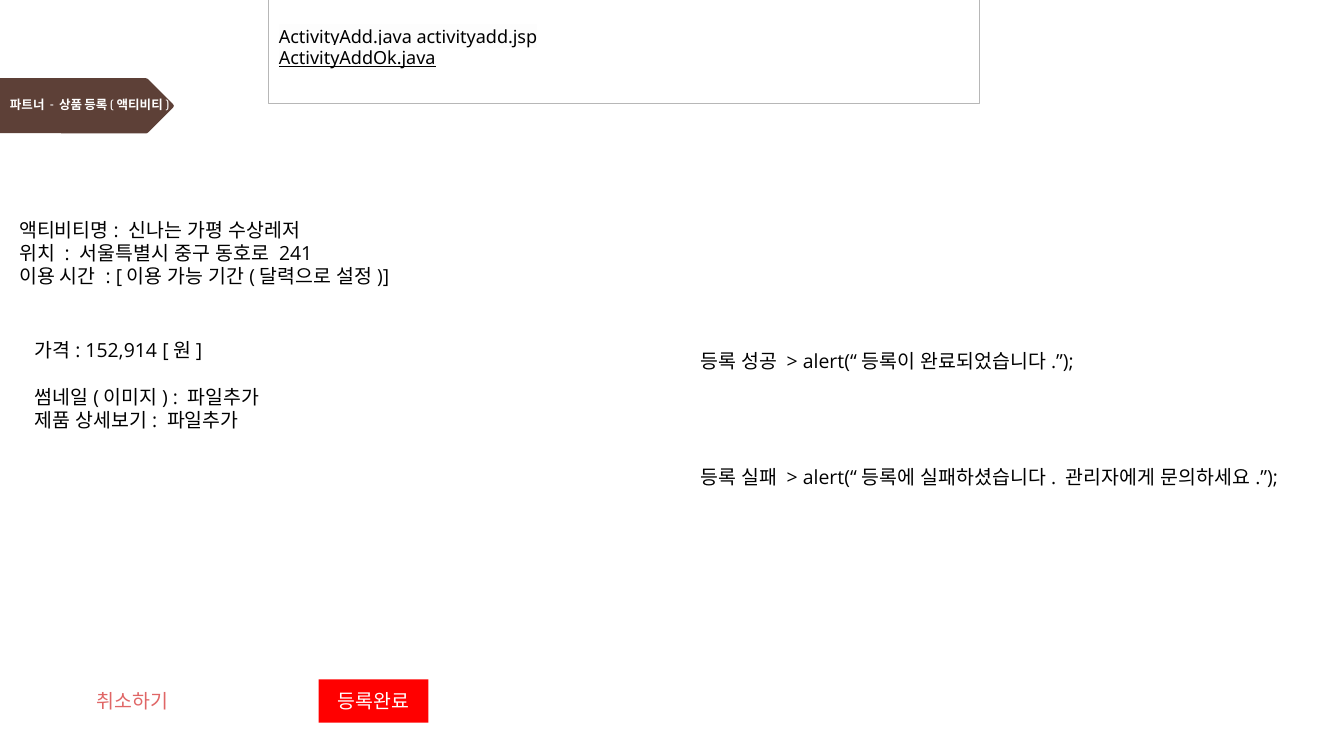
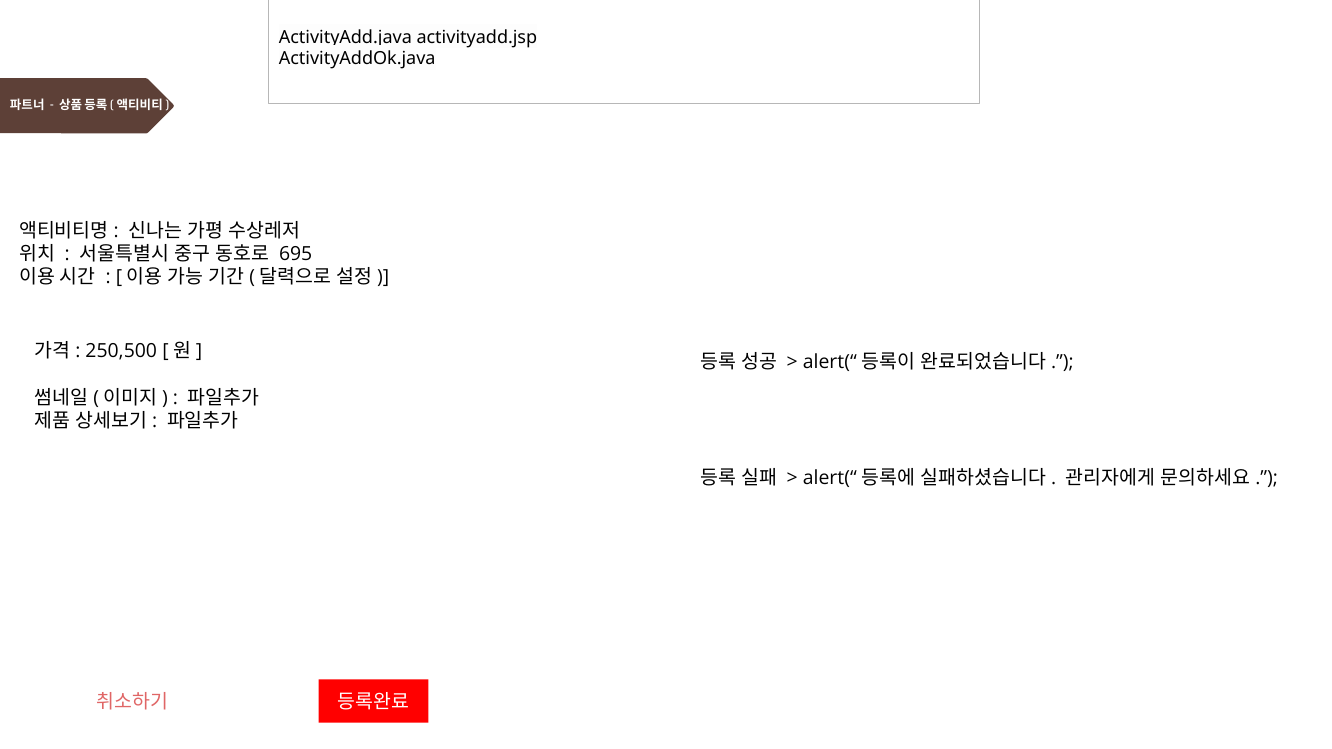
ActivityAddOk.java underline: present -> none
241: 241 -> 695
152,914: 152,914 -> 250,500
